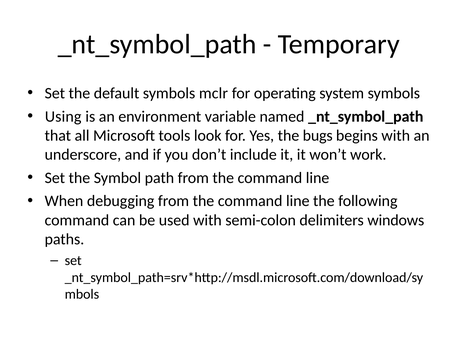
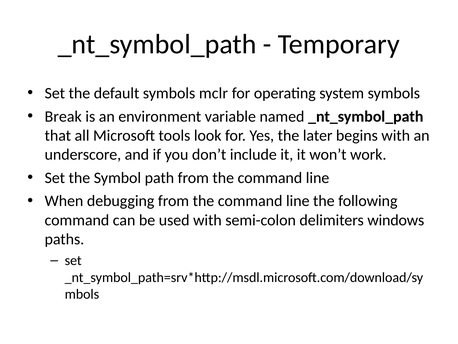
Using: Using -> Break
bugs: bugs -> later
